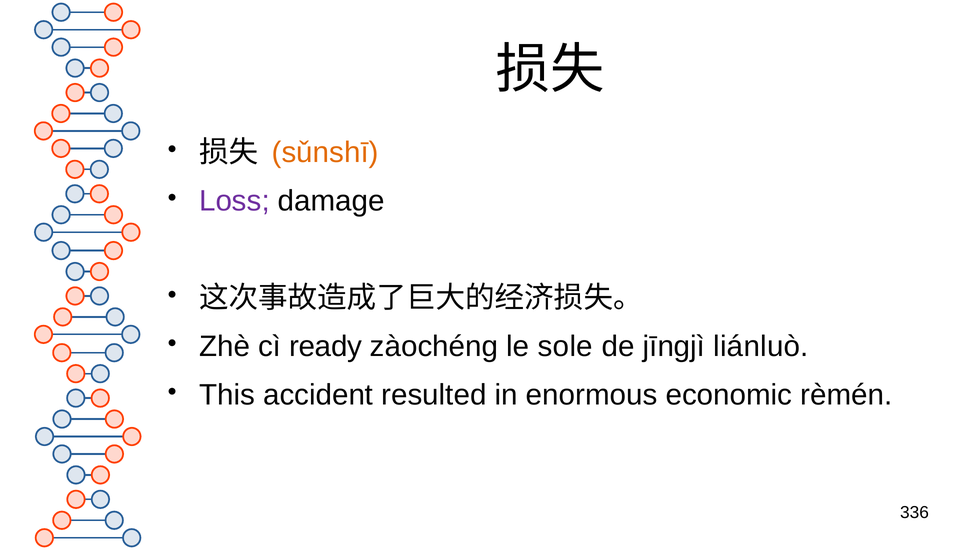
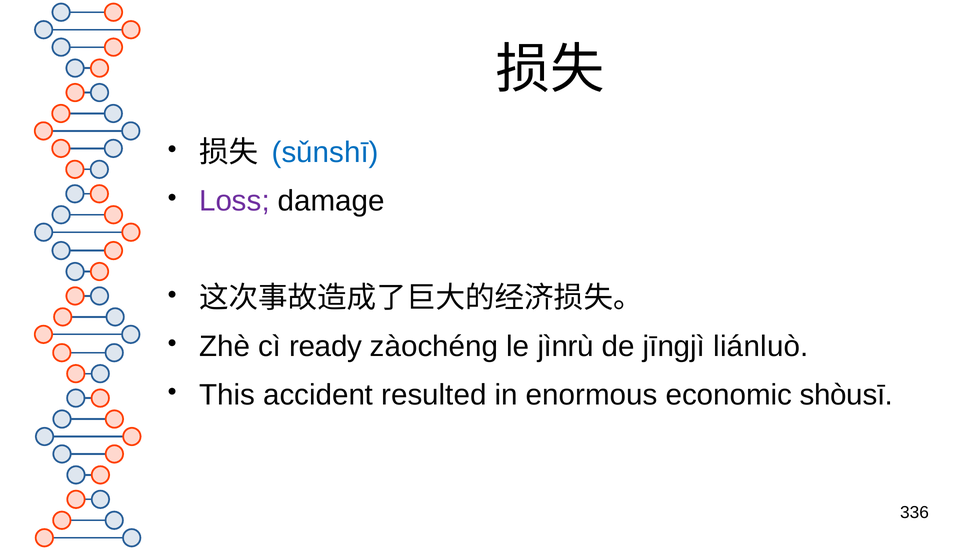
sǔnshī colour: orange -> blue
sole: sole -> jìnrù
rèmén: rèmén -> shòusī
